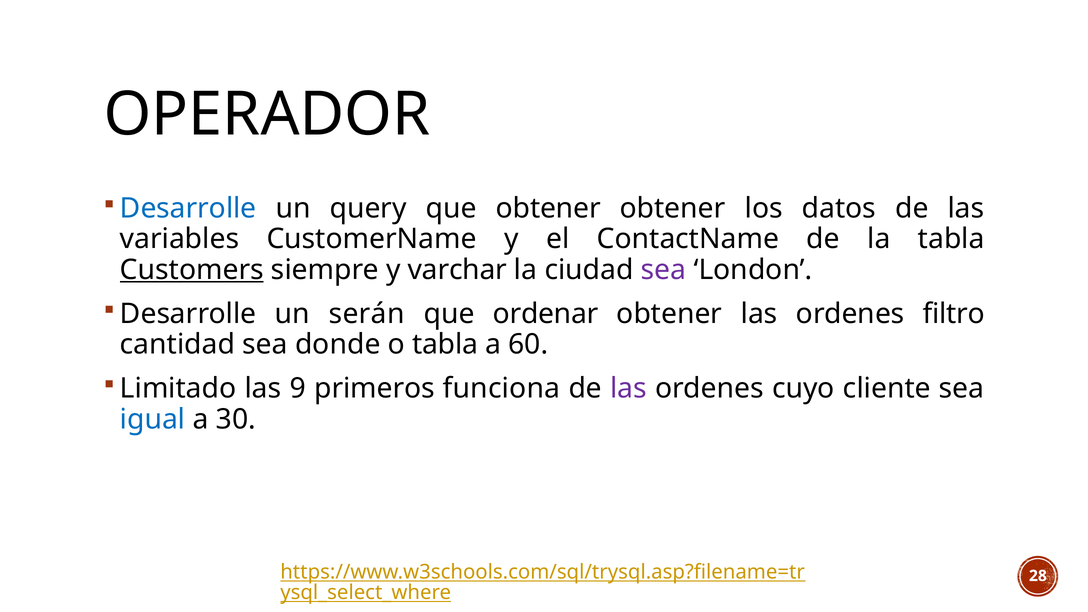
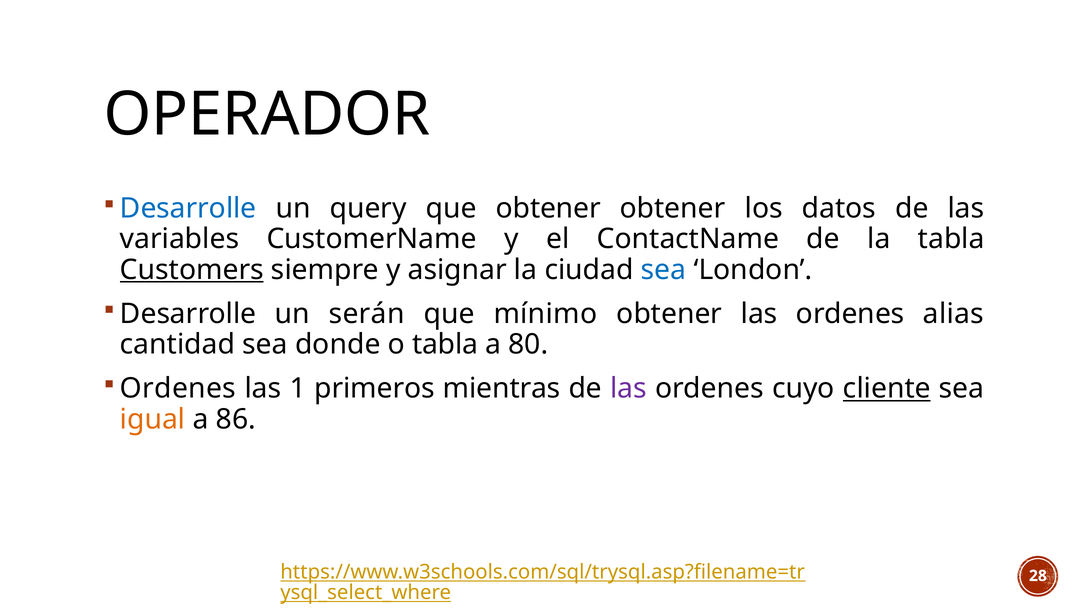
varchar: varchar -> asignar
sea at (664, 270) colour: purple -> blue
ordenar: ordenar -> mínimo
filtro: filtro -> alias
60: 60 -> 80
Limitado at (178, 389): Limitado -> Ordenes
9: 9 -> 1
funciona: funciona -> mientras
cliente underline: none -> present
igual colour: blue -> orange
30: 30 -> 86
